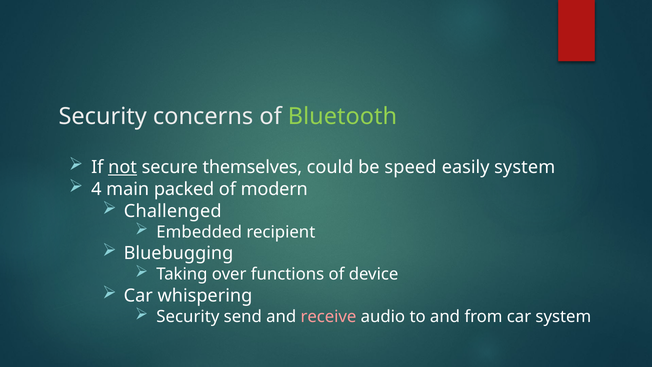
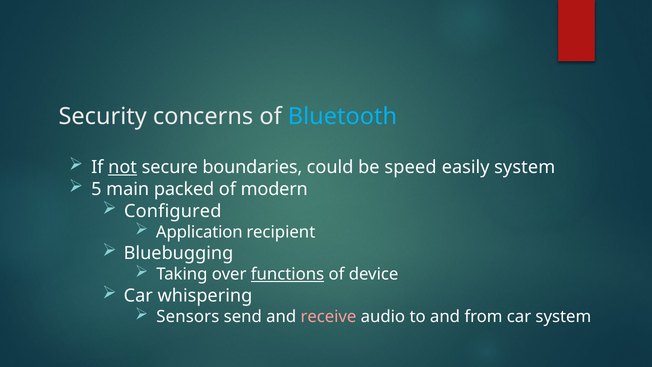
Bluetooth colour: light green -> light blue
themselves: themselves -> boundaries
4: 4 -> 5
Challenged: Challenged -> Configured
Embedded: Embedded -> Application
functions underline: none -> present
Security at (188, 317): Security -> Sensors
